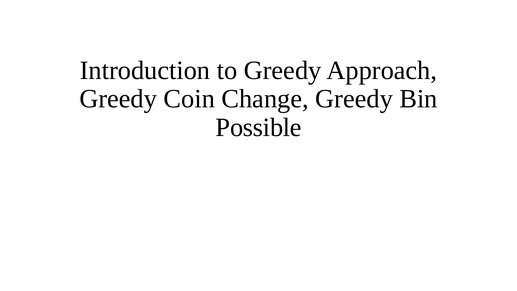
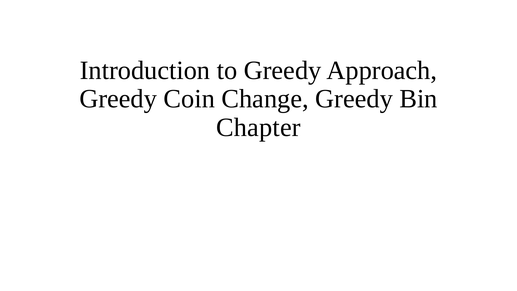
Possible: Possible -> Chapter
